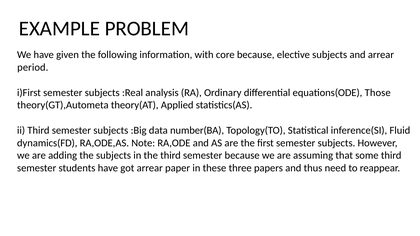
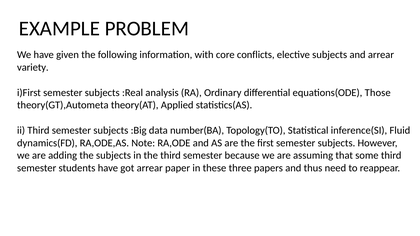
core because: because -> conflicts
period: period -> variety
